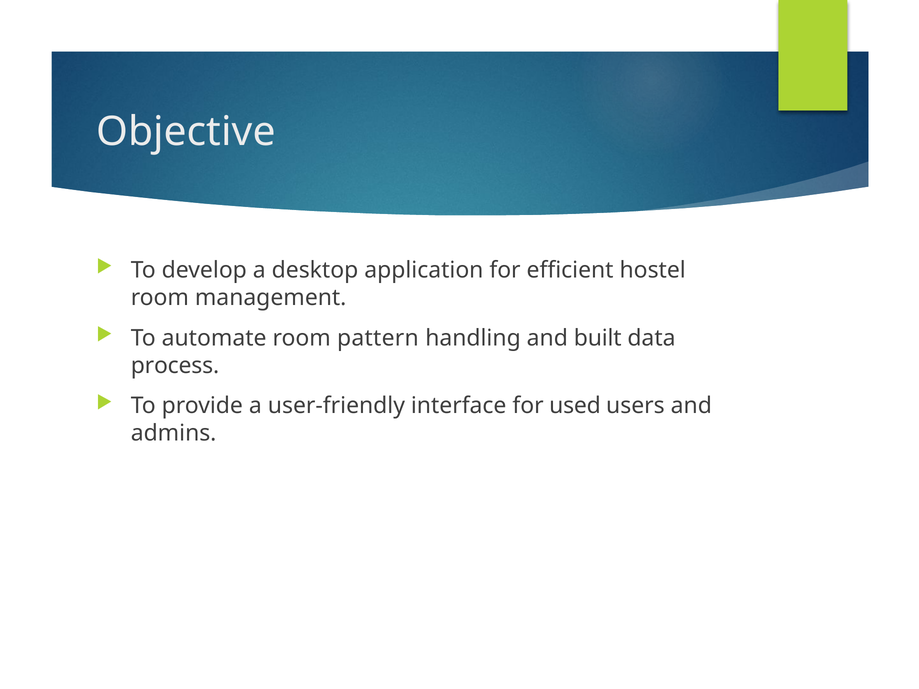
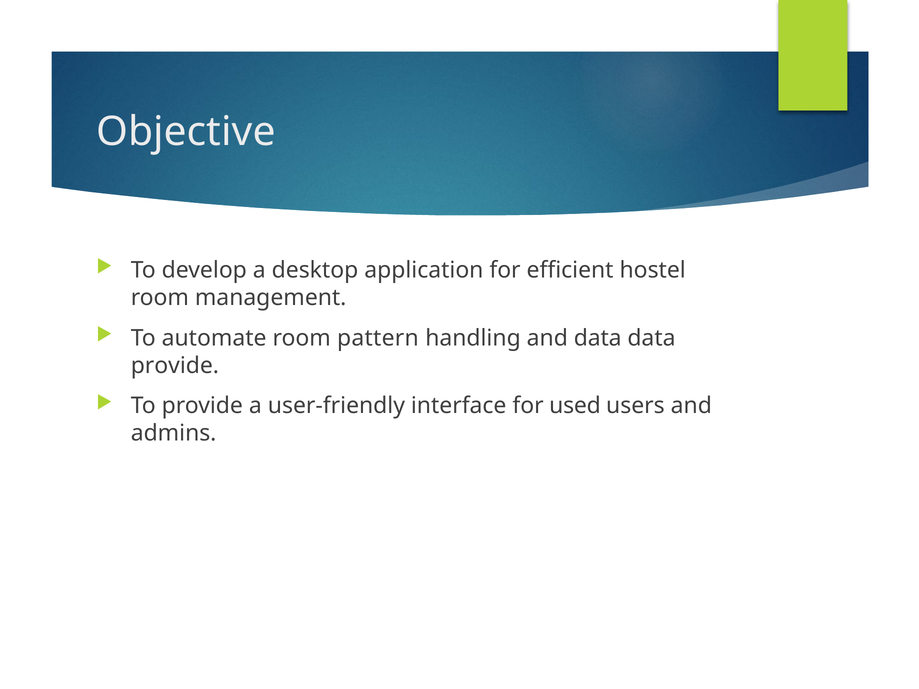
and built: built -> data
process at (175, 366): process -> provide
